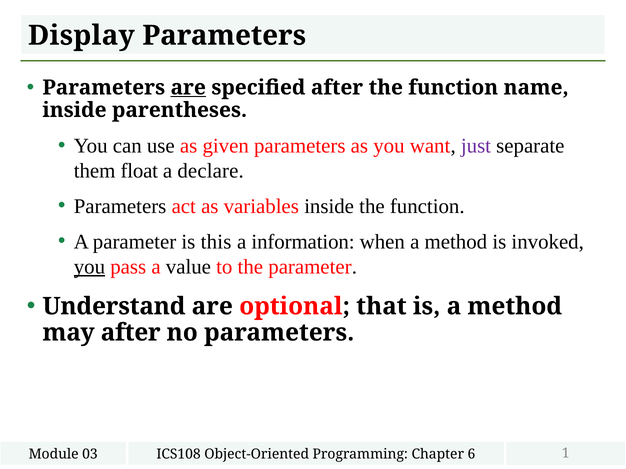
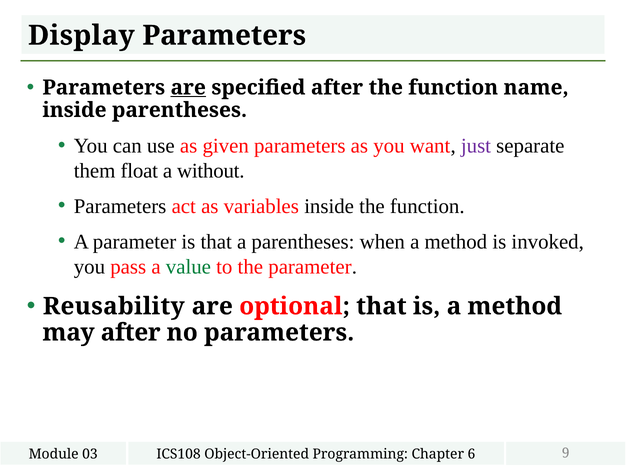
declare: declare -> without
is this: this -> that
a information: information -> parentheses
you at (89, 267) underline: present -> none
value colour: black -> green
Understand: Understand -> Reusability
1: 1 -> 9
